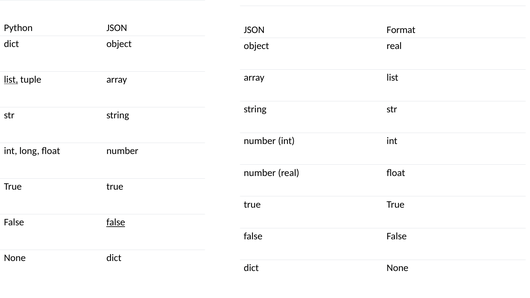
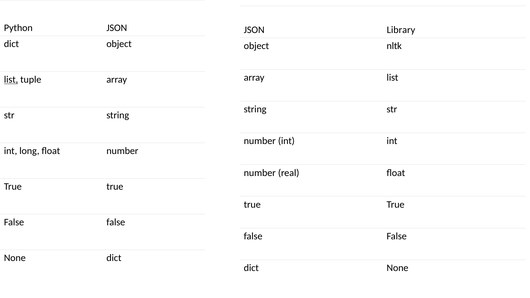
Format: Format -> Library
object real: real -> nltk
false at (116, 222) underline: present -> none
